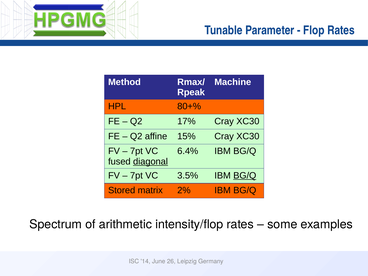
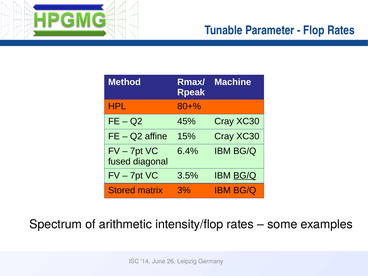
17%: 17% -> 45%
diagonal underline: present -> none
2%: 2% -> 3%
